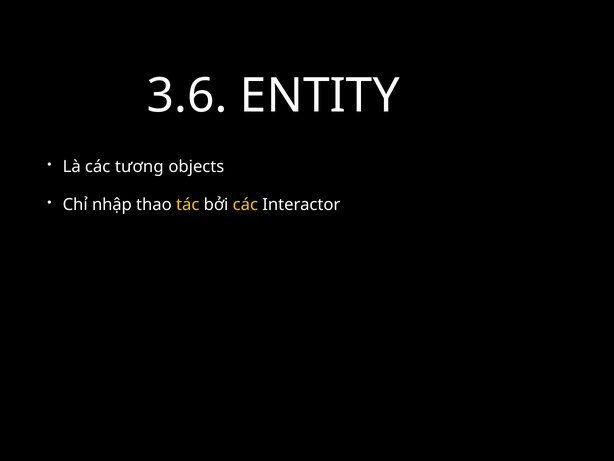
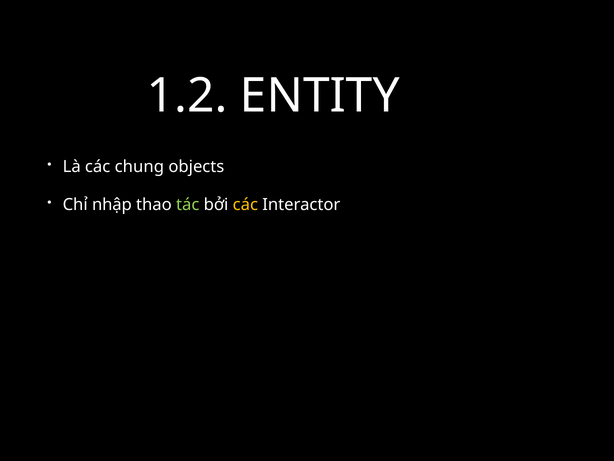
3.6: 3.6 -> 1.2
tương: tương -> chung
tác colour: yellow -> light green
